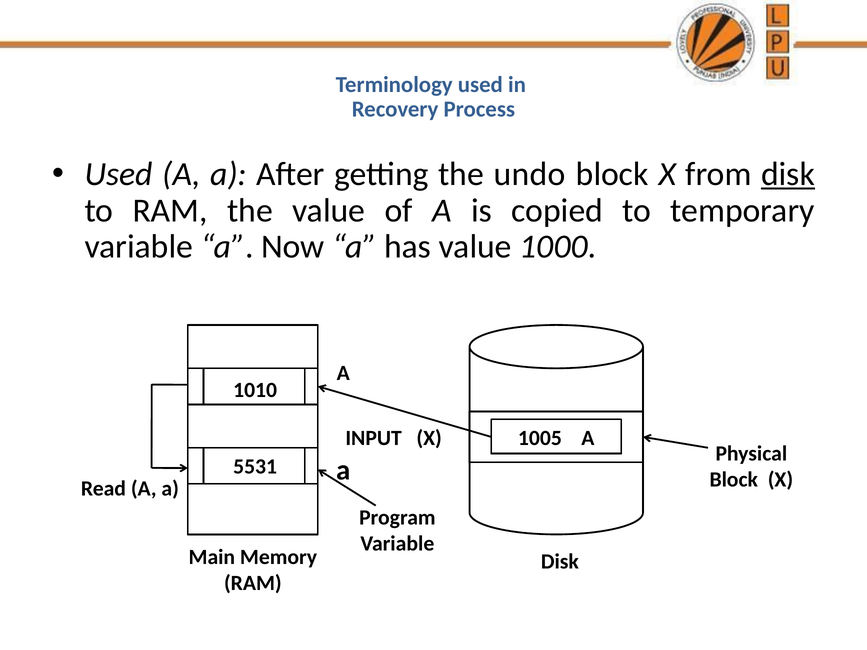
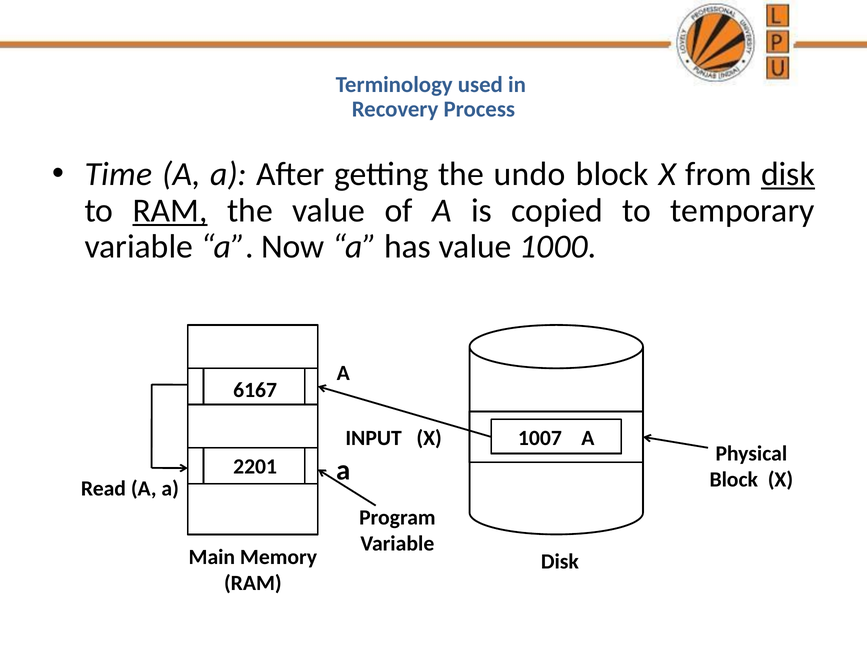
Used at (119, 174): Used -> Time
RAM at (170, 211) underline: none -> present
1010: 1010 -> 6167
1005: 1005 -> 1007
5531: 5531 -> 2201
